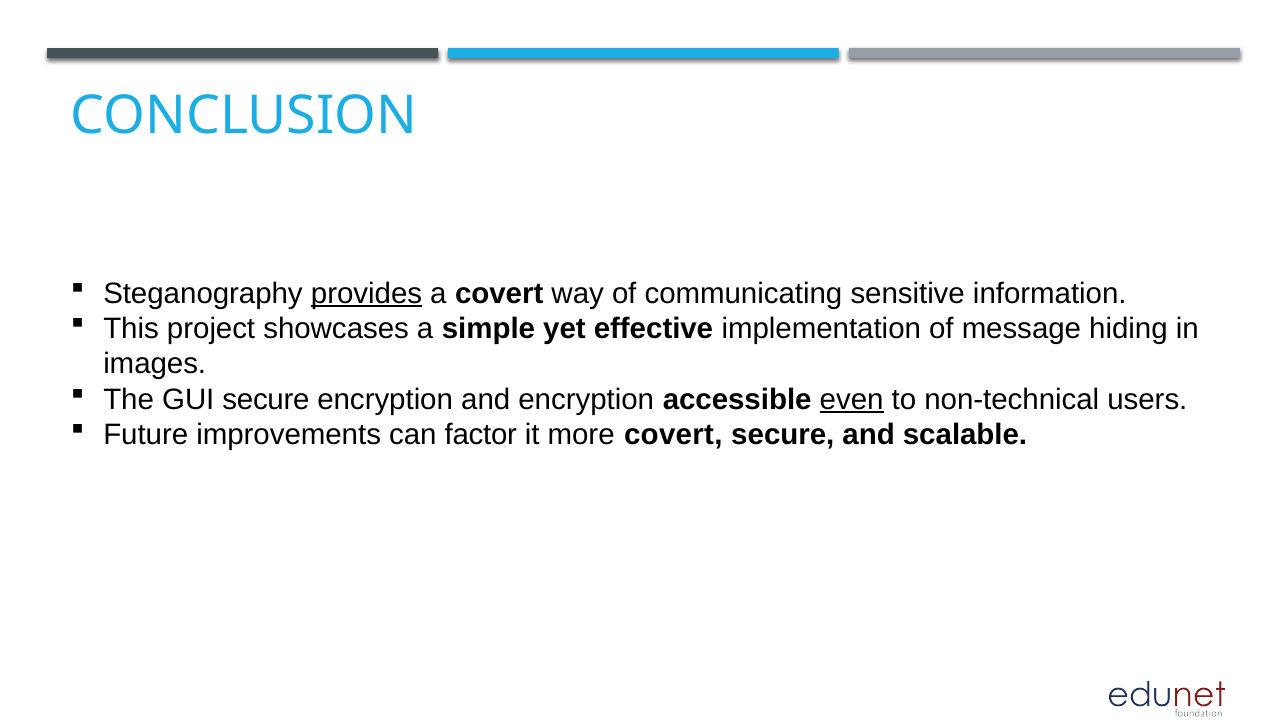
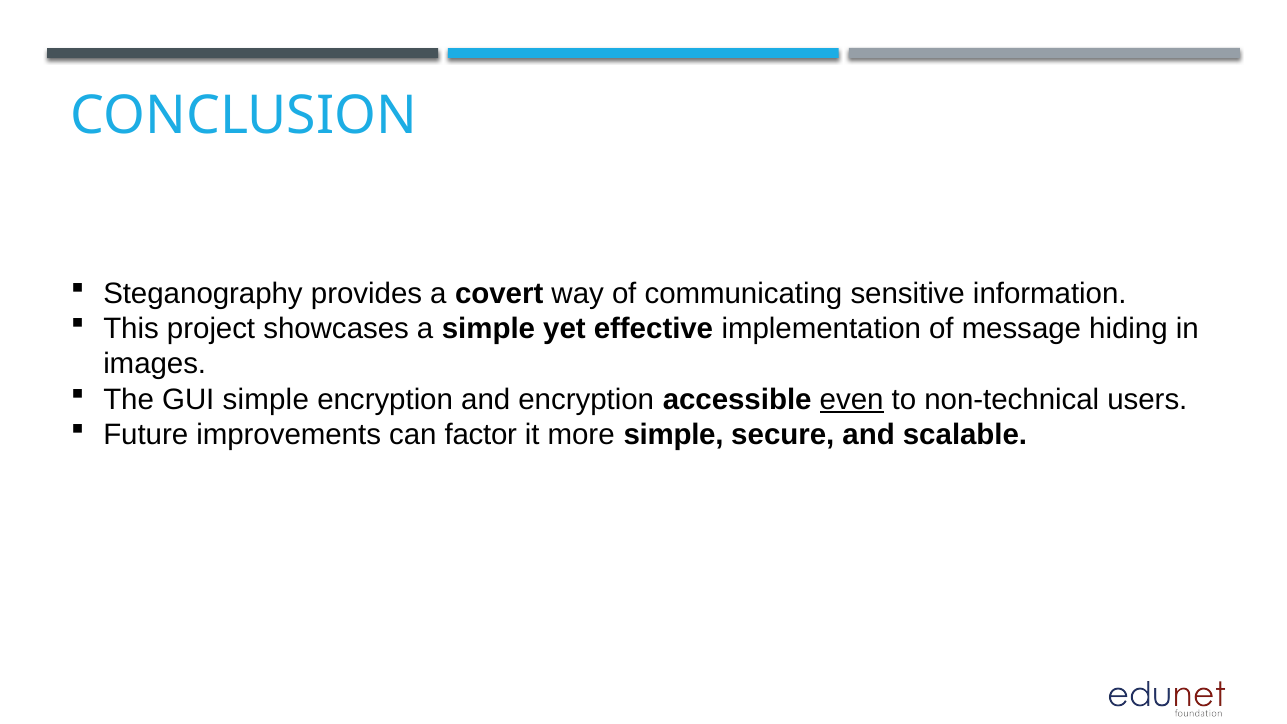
provides underline: present -> none
GUI secure: secure -> simple
more covert: covert -> simple
